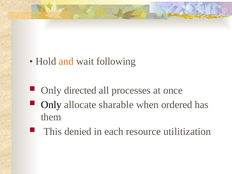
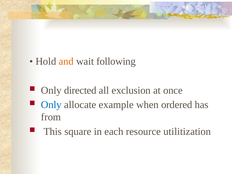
processes: processes -> exclusion
Only at (51, 105) colour: black -> blue
sharable: sharable -> example
them: them -> from
denied: denied -> square
